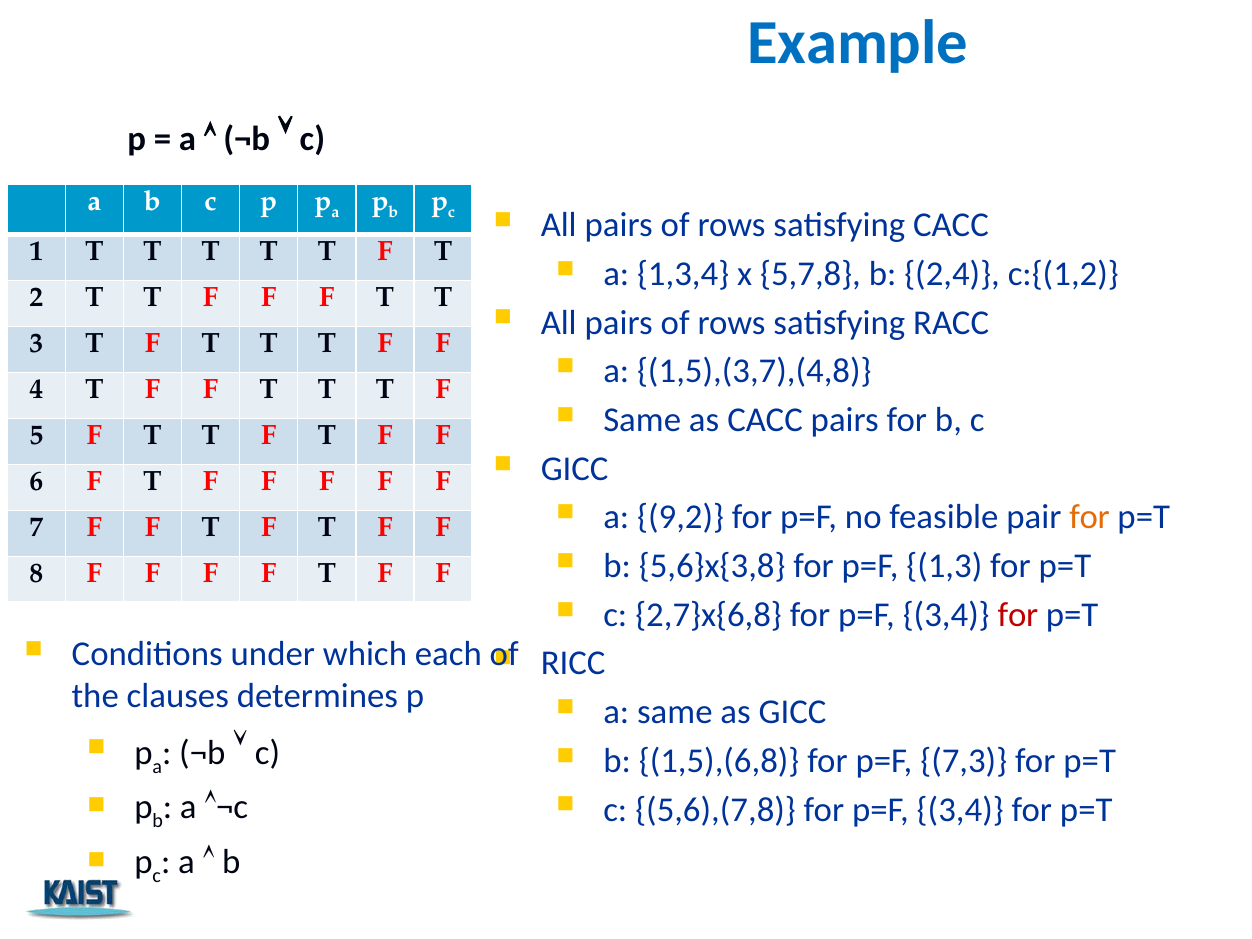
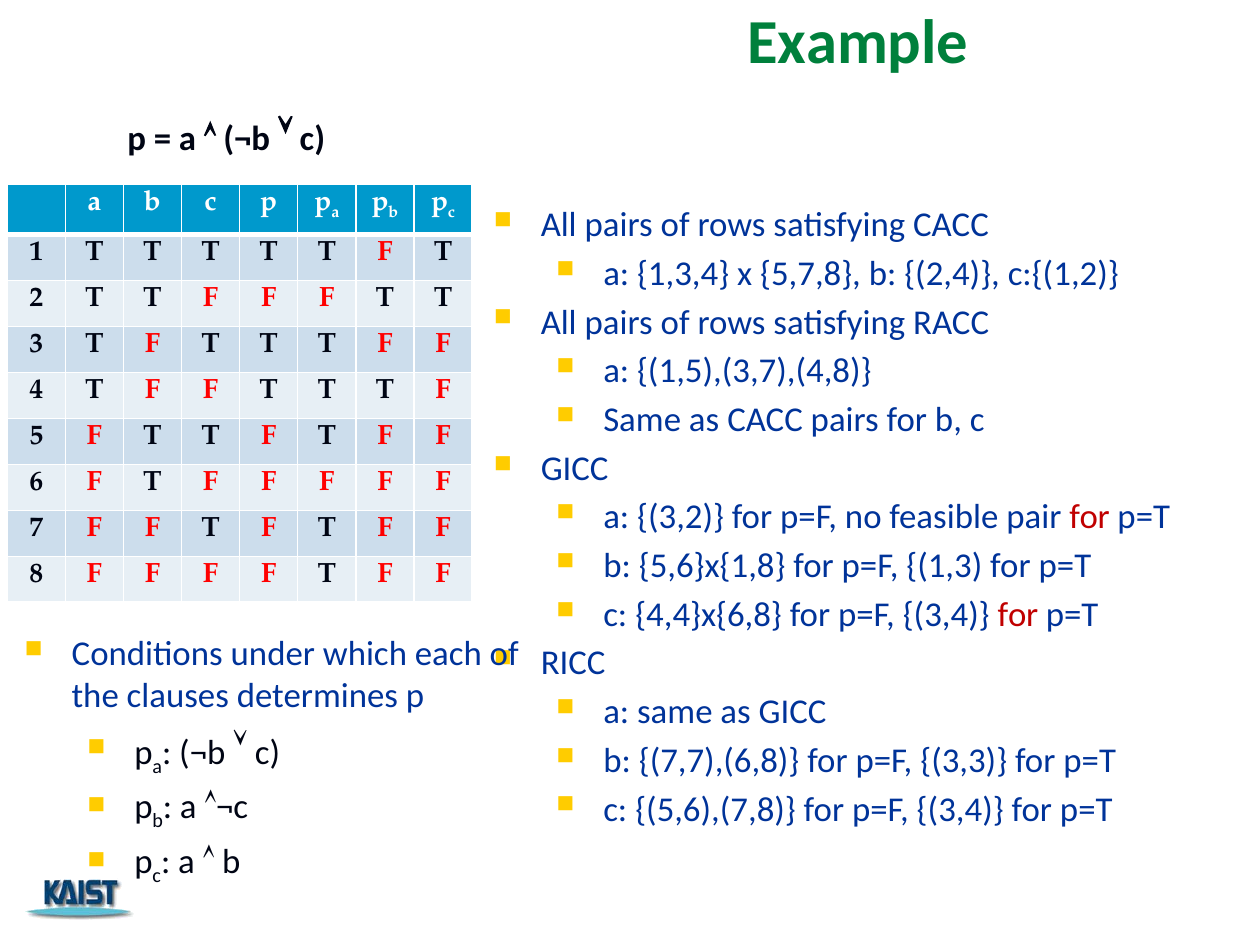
Example colour: blue -> green
9,2: 9,2 -> 3,2
for at (1090, 517) colour: orange -> red
5,6}x{3,8: 5,6}x{3,8 -> 5,6}x{1,8
2,7}x{6,8: 2,7}x{6,8 -> 4,4}x{6,8
1,5),(6,8: 1,5),(6,8 -> 7,7),(6,8
7,3: 7,3 -> 3,3
